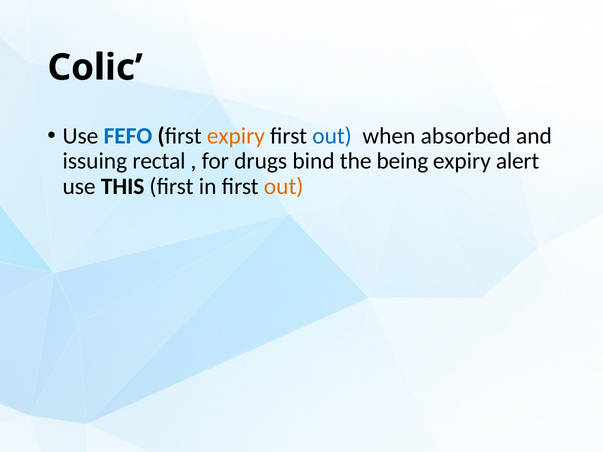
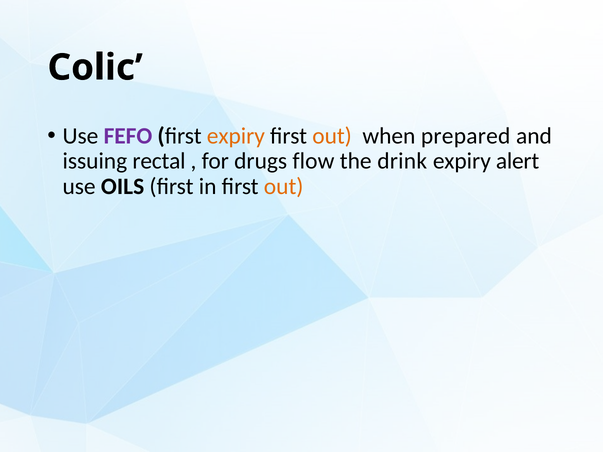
FEFO colour: blue -> purple
out at (332, 136) colour: blue -> orange
absorbed: absorbed -> prepared
bind: bind -> flow
being: being -> drink
THIS: THIS -> OILS
